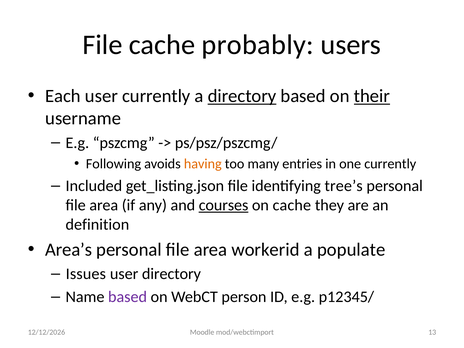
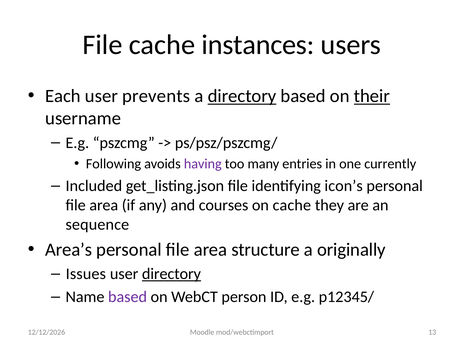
probably: probably -> instances
user currently: currently -> prevents
having colour: orange -> purple
tree’s: tree’s -> icon’s
courses underline: present -> none
definition: definition -> sequence
workerid: workerid -> structure
populate: populate -> originally
directory at (171, 274) underline: none -> present
